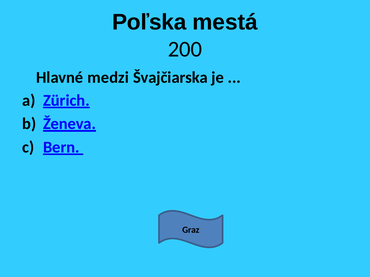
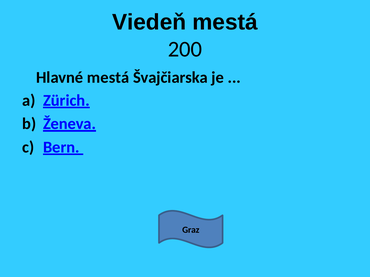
Poľska: Poľska -> Viedeň
Hlavné medzi: medzi -> mestá
